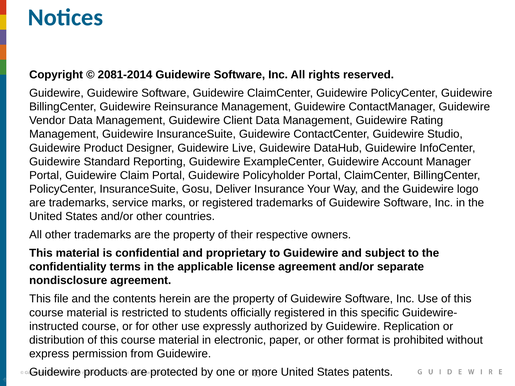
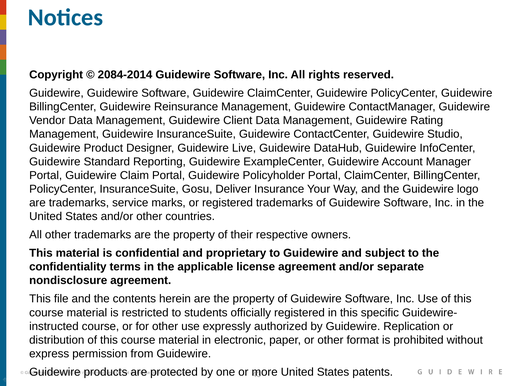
2081-2014: 2081-2014 -> 2084-2014
